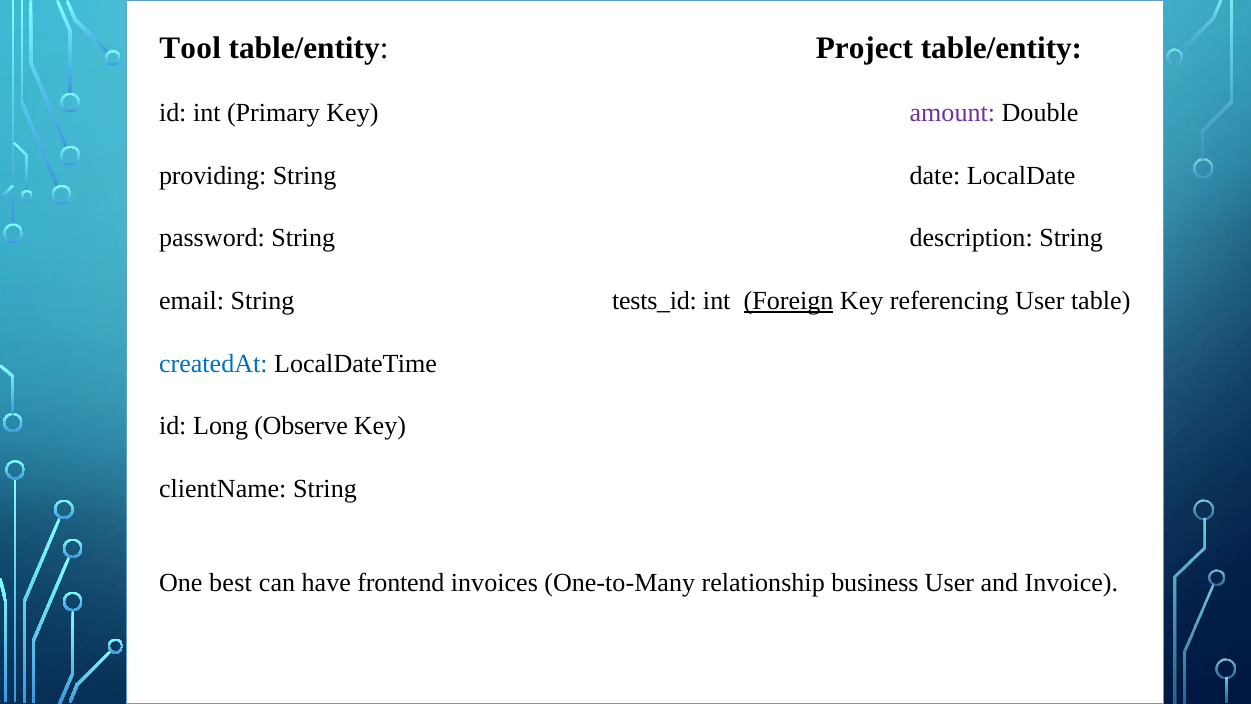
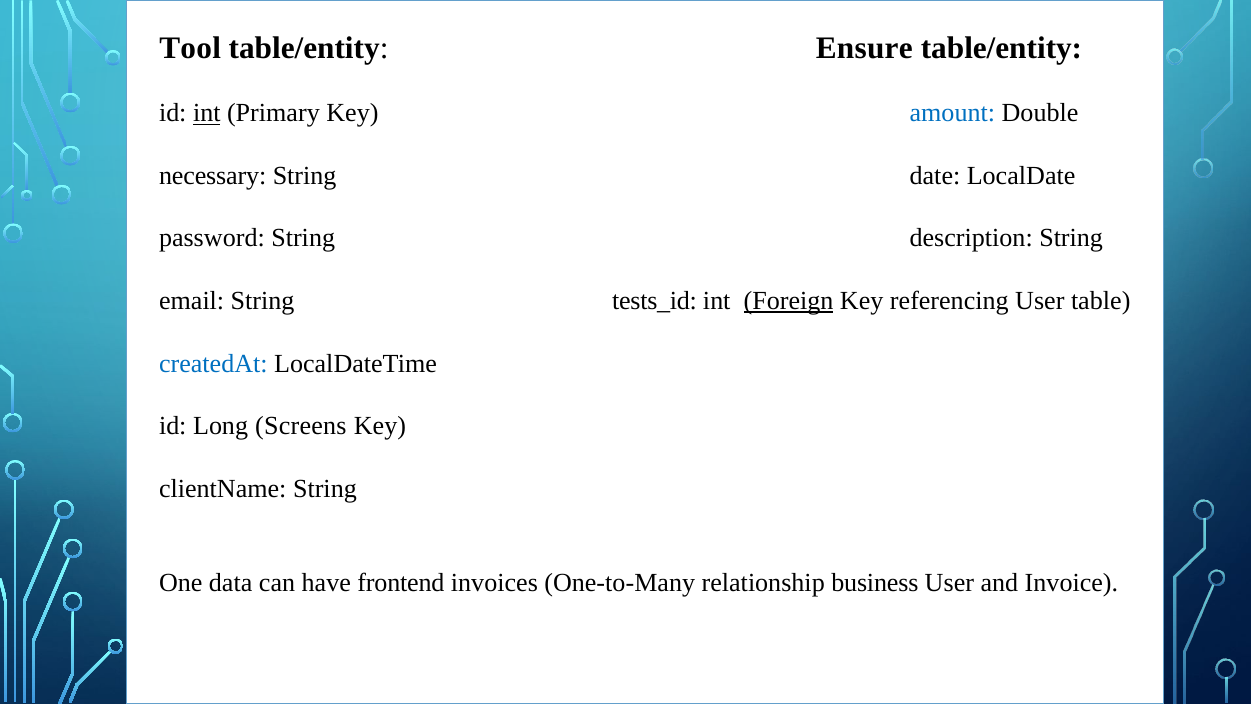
Project: Project -> Ensure
int at (207, 113) underline: none -> present
amount colour: purple -> blue
providing: providing -> necessary
Observe: Observe -> Screens
best: best -> data
